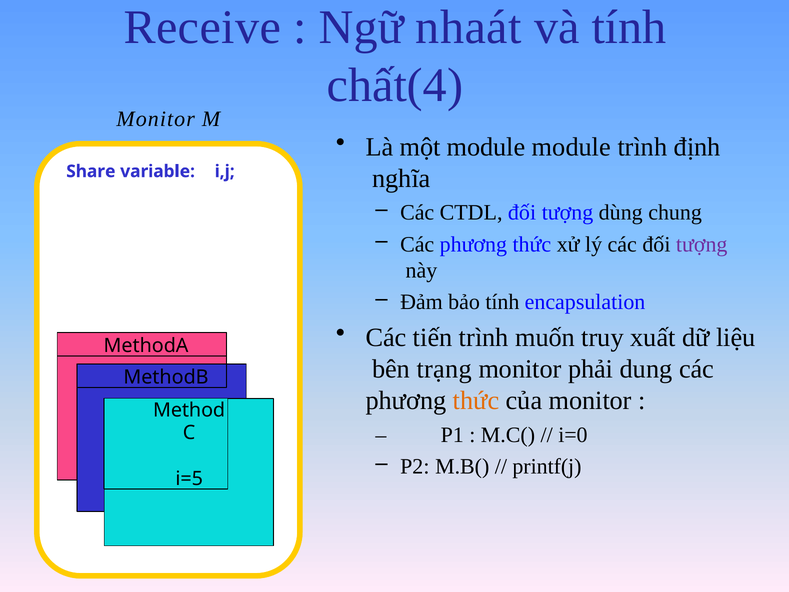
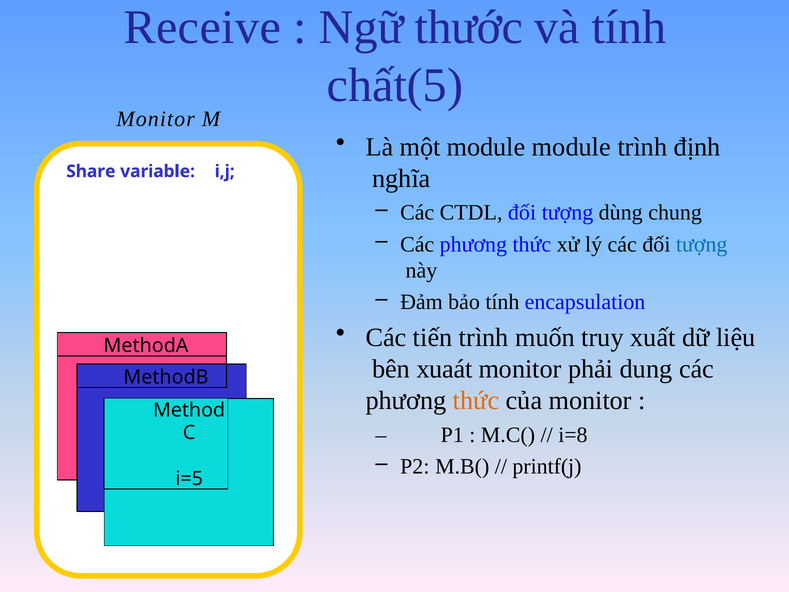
nhaát: nhaát -> thước
chất(4: chất(4 -> chất(5
tượng at (702, 244) colour: purple -> blue
trạng: trạng -> xuaát
i=0 at (573, 435): i=0 -> i=8
